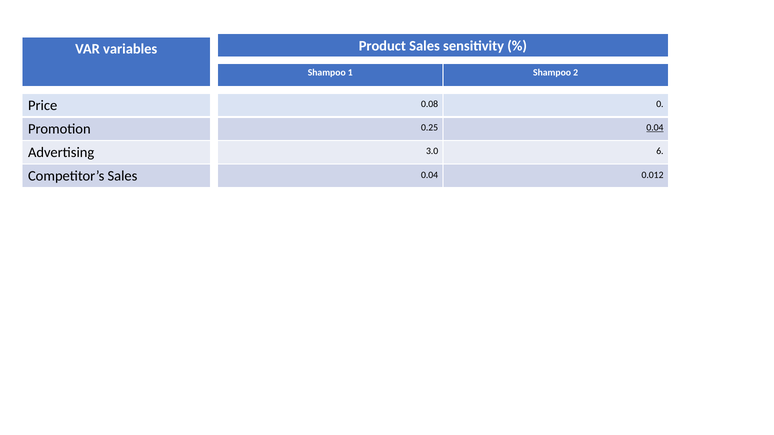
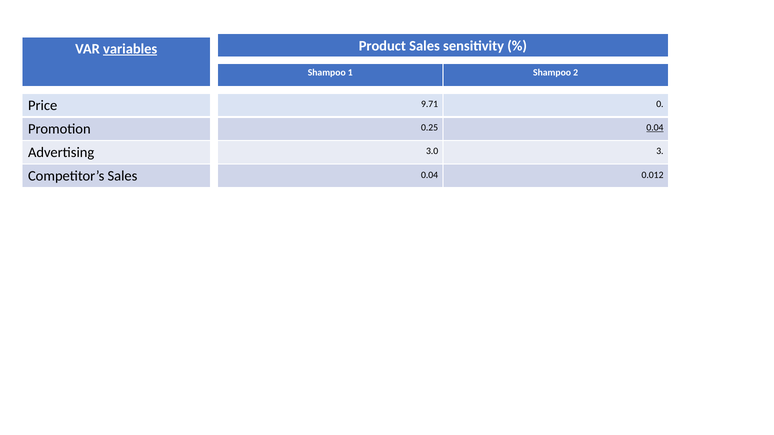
variables underline: none -> present
0.08: 0.08 -> 9.71
6: 6 -> 3
